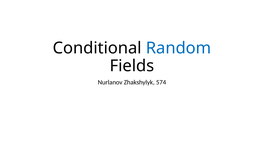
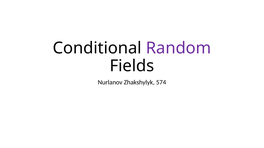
Random colour: blue -> purple
